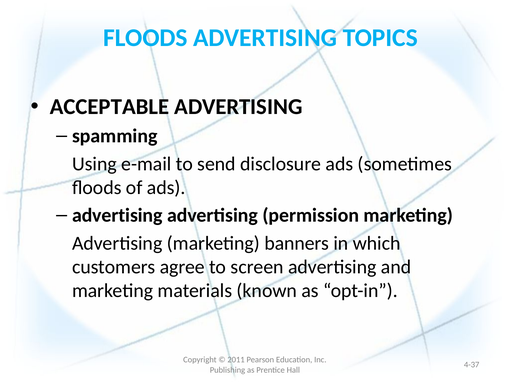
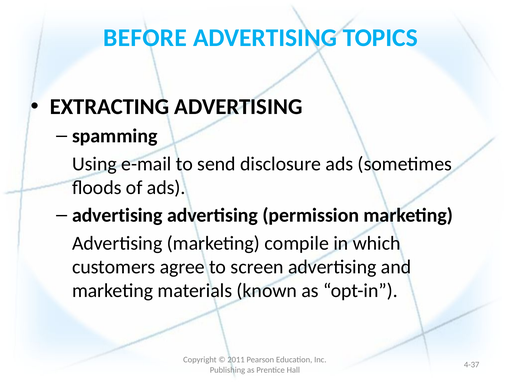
FLOODS at (145, 38): FLOODS -> BEFORE
ACCEPTABLE: ACCEPTABLE -> EXTRACTING
banners: banners -> compile
